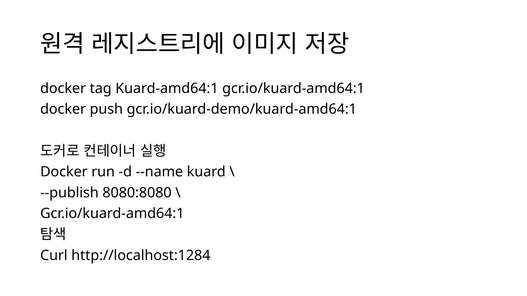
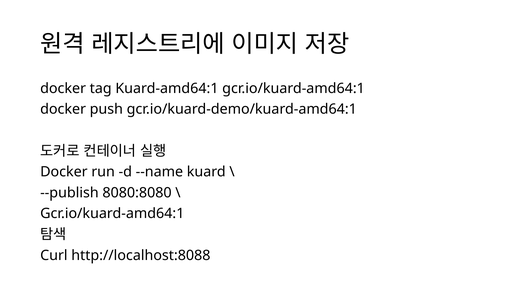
http://localhost:1284: http://localhost:1284 -> http://localhost:8088
